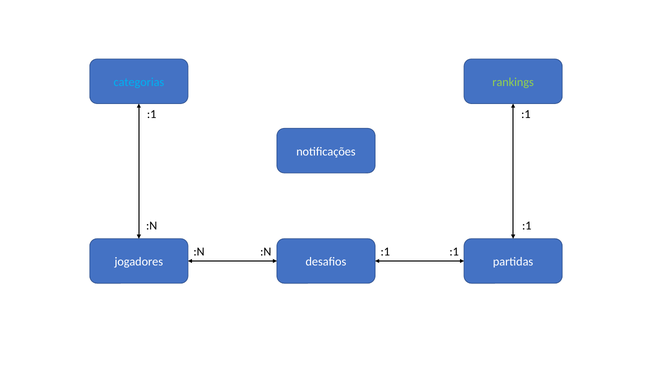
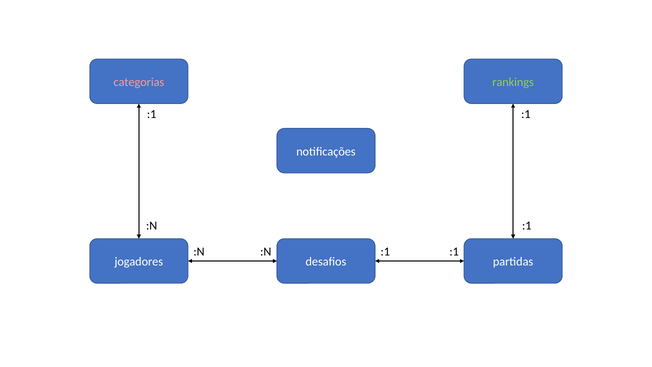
categorias colour: light blue -> pink
